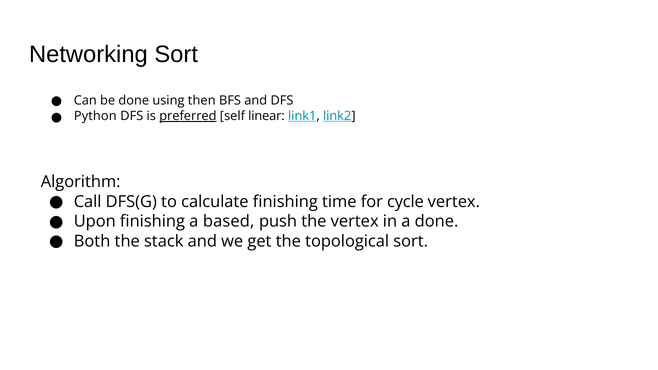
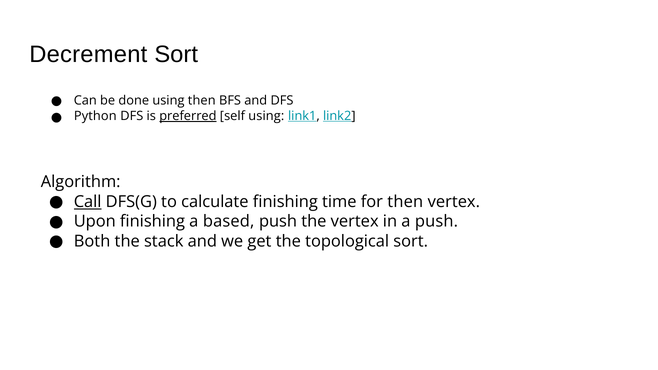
Networking: Networking -> Decrement
self linear: linear -> using
Call underline: none -> present
for cycle: cycle -> then
a done: done -> push
